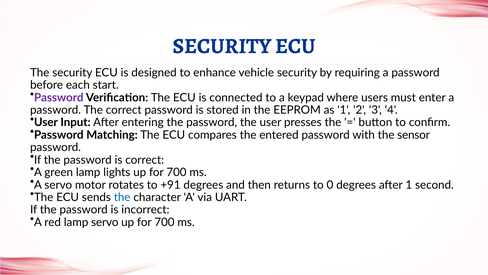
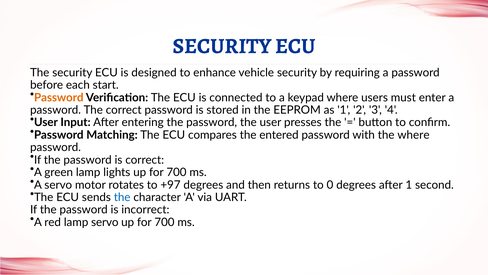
Password at (59, 97) colour: purple -> orange
the sensor: sensor -> where
+91: +91 -> +97
